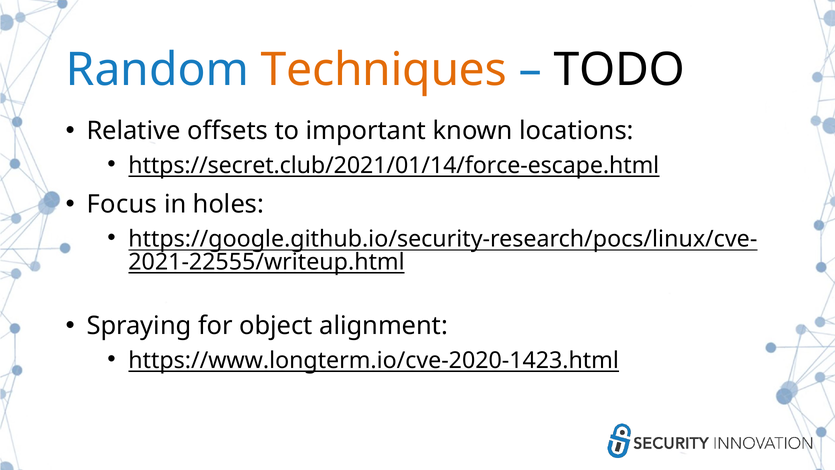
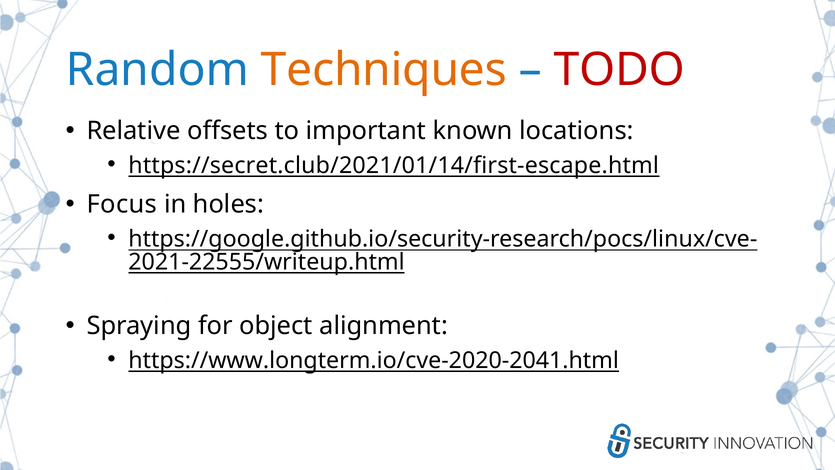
TODO colour: black -> red
https://secret.club/2021/01/14/force-escape.html: https://secret.club/2021/01/14/force-escape.html -> https://secret.club/2021/01/14/first-escape.html
https://www.longterm.io/cve-2020-1423.html: https://www.longterm.io/cve-2020-1423.html -> https://www.longterm.io/cve-2020-2041.html
